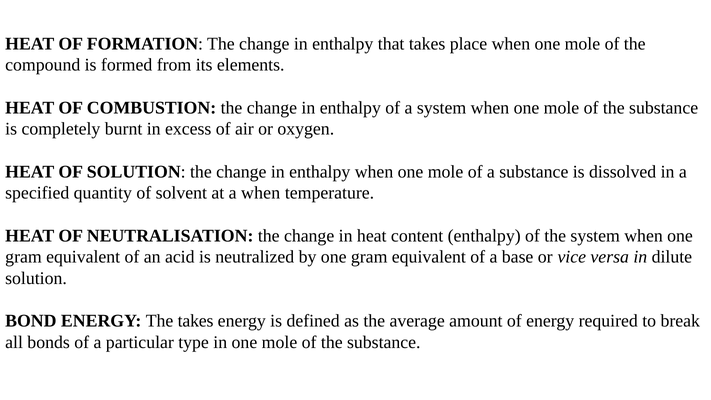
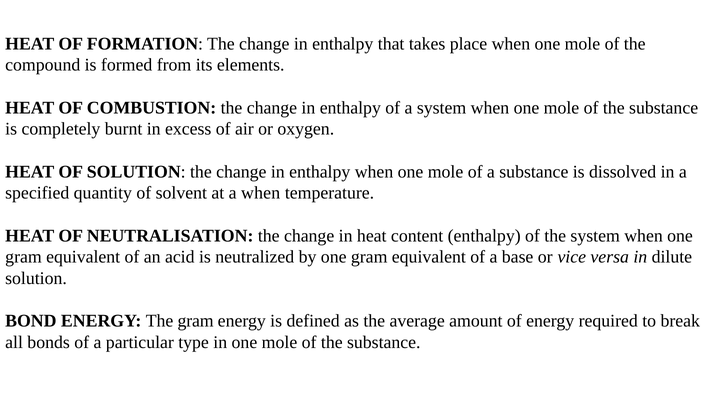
The takes: takes -> gram
